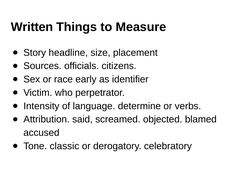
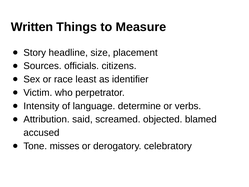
early: early -> least
classic: classic -> misses
